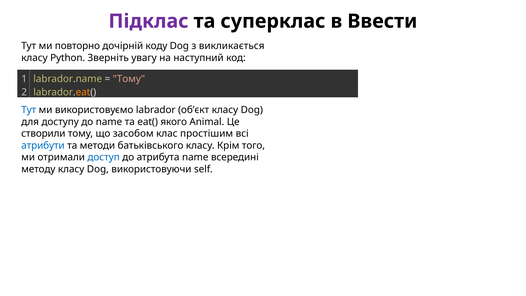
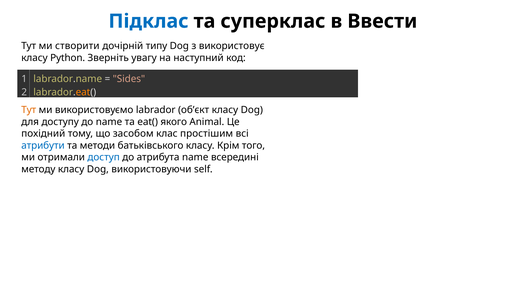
Підклас colour: purple -> blue
повторно: повторно -> створити
коду: коду -> типу
викликається: викликається -> використовує
Тому at (129, 79): Тому -> Sides
Тут at (29, 110) colour: blue -> orange
створили: створили -> похідний
